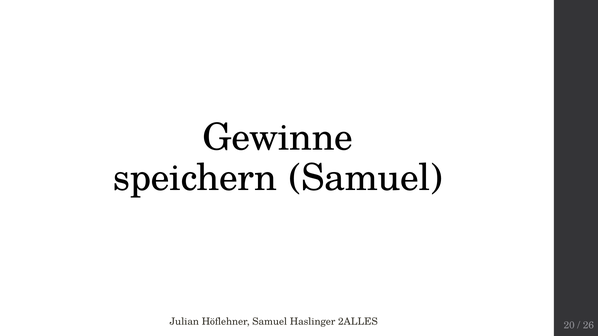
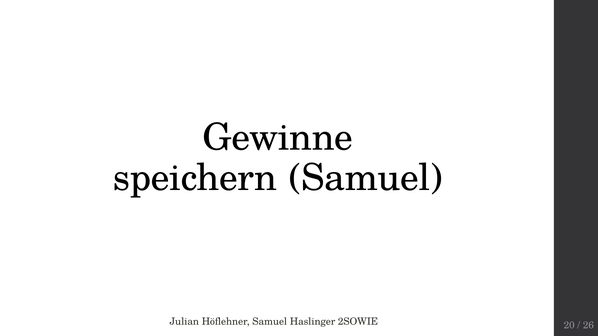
2ALLES: 2ALLES -> 2SOWIE
